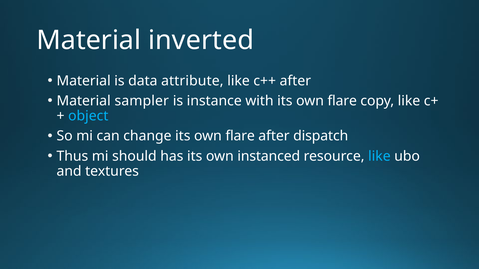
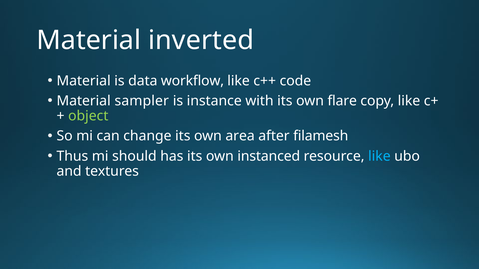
attribute: attribute -> workflow
c++ after: after -> code
object colour: light blue -> light green
change its own flare: flare -> area
dispatch: dispatch -> filamesh
